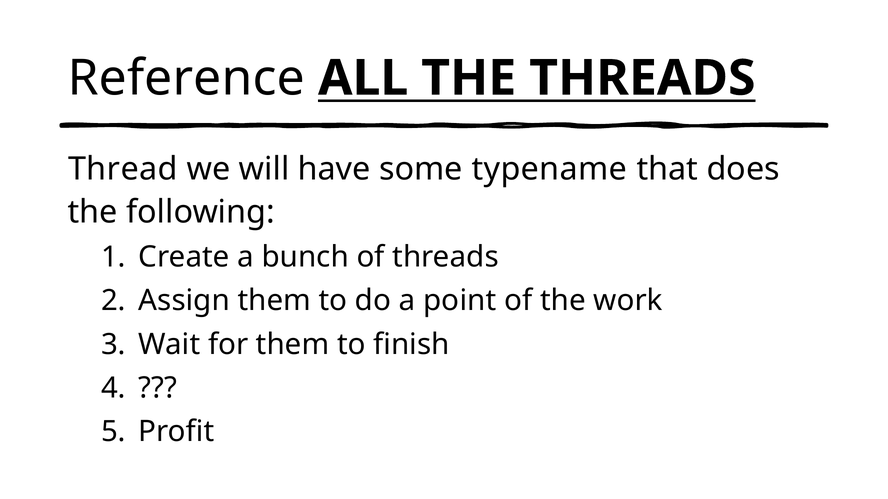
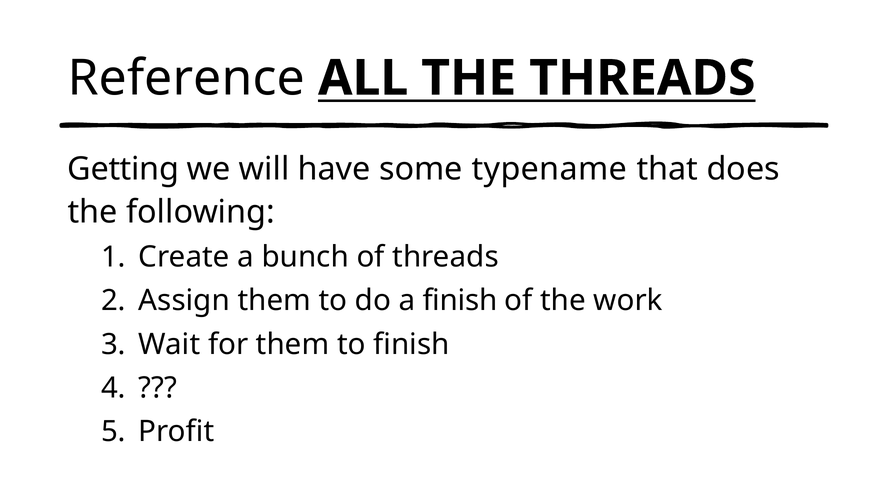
Thread: Thread -> Getting
a point: point -> finish
